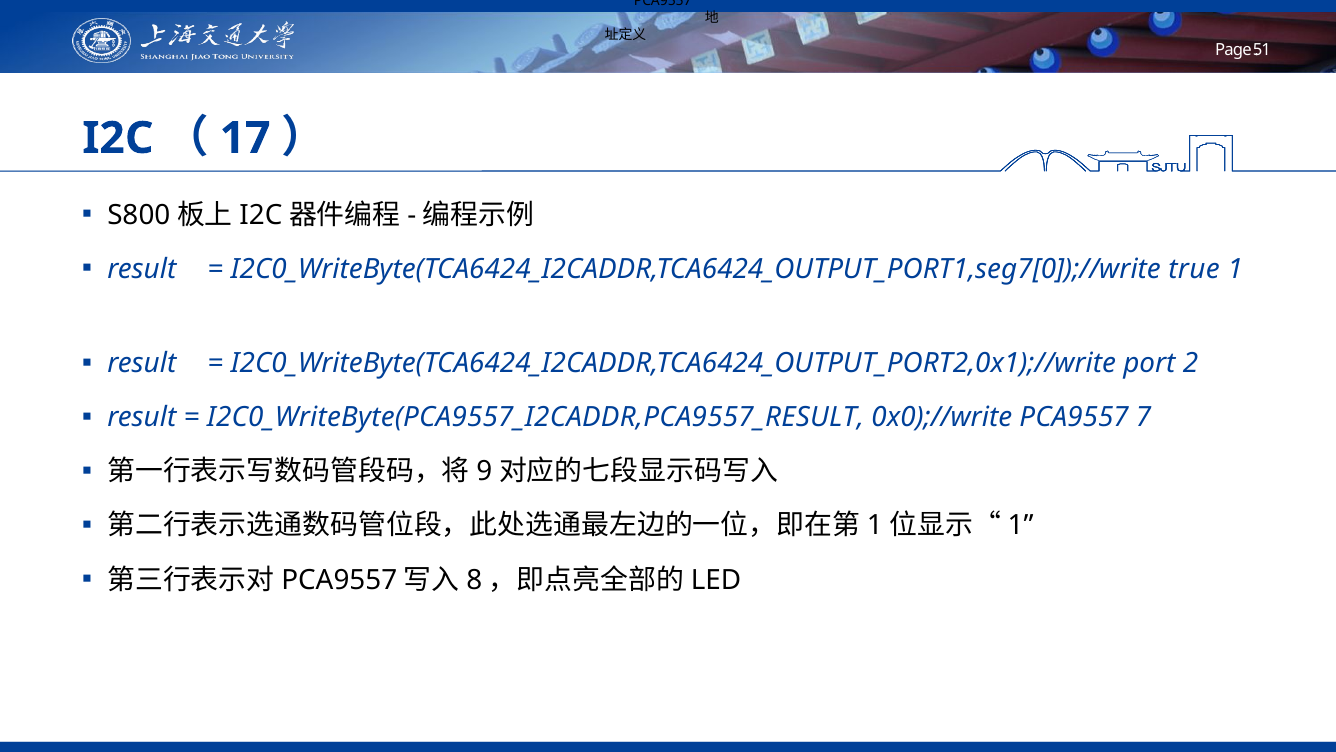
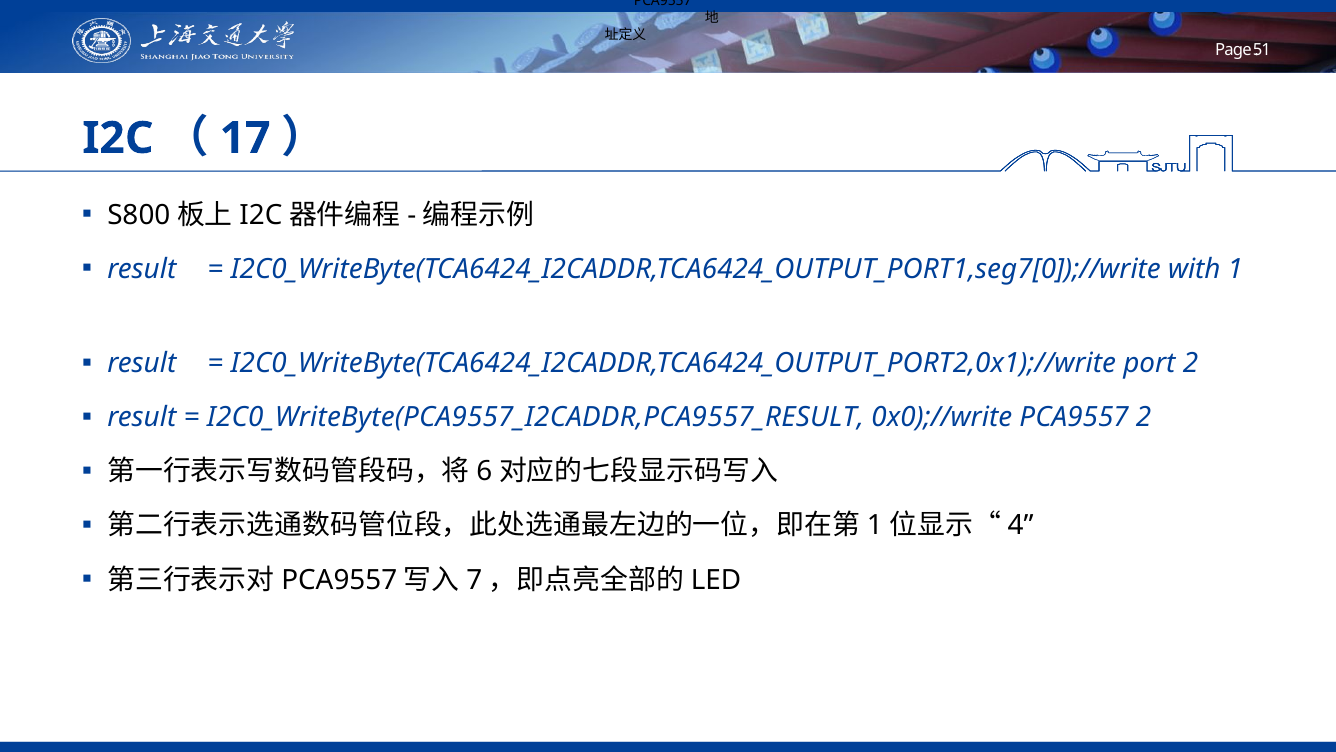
true: true -> with
PCA9557 7: 7 -> 2
9: 9 -> 6
1 at (1021, 525): 1 -> 4
8: 8 -> 7
